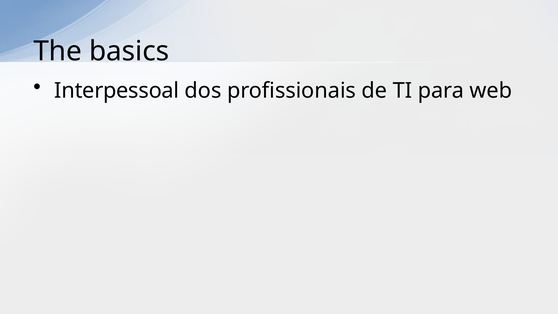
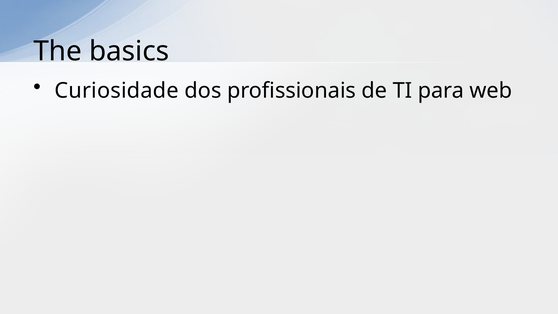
Interpessoal: Interpessoal -> Curiosidade
